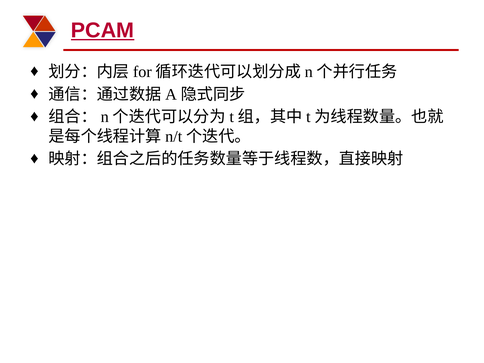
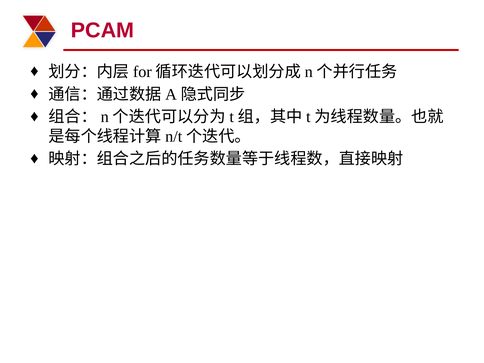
PCAM underline: present -> none
